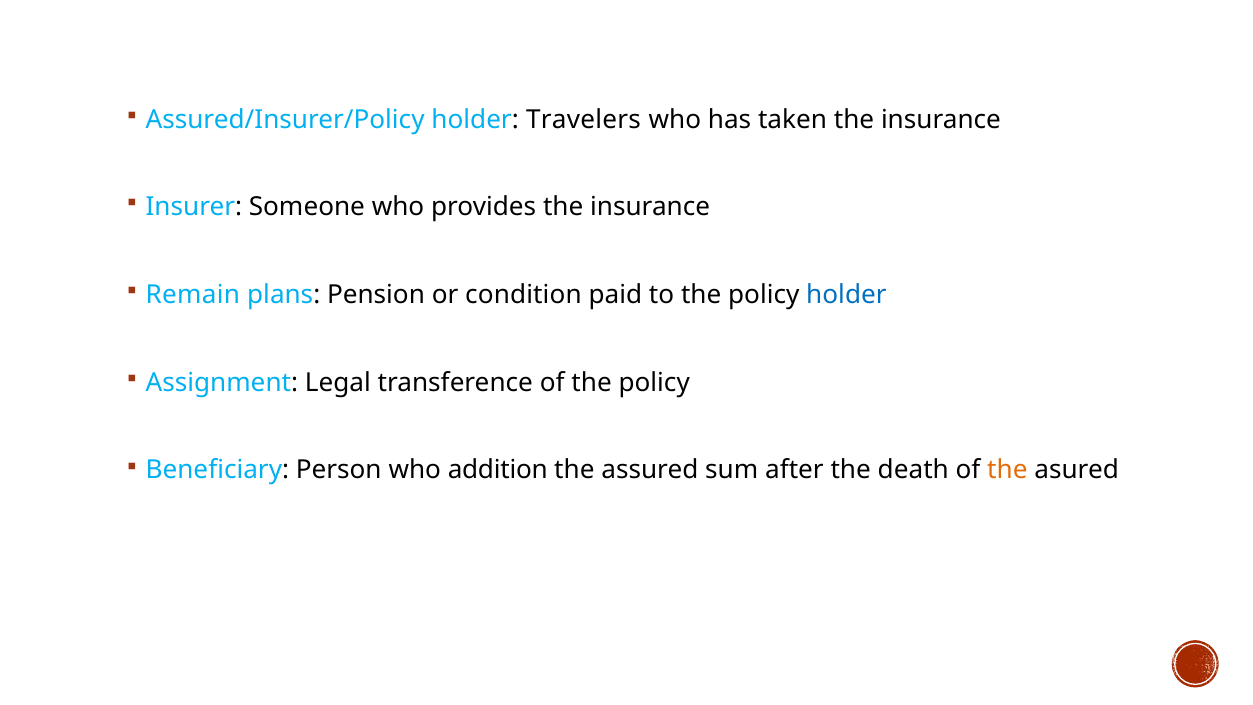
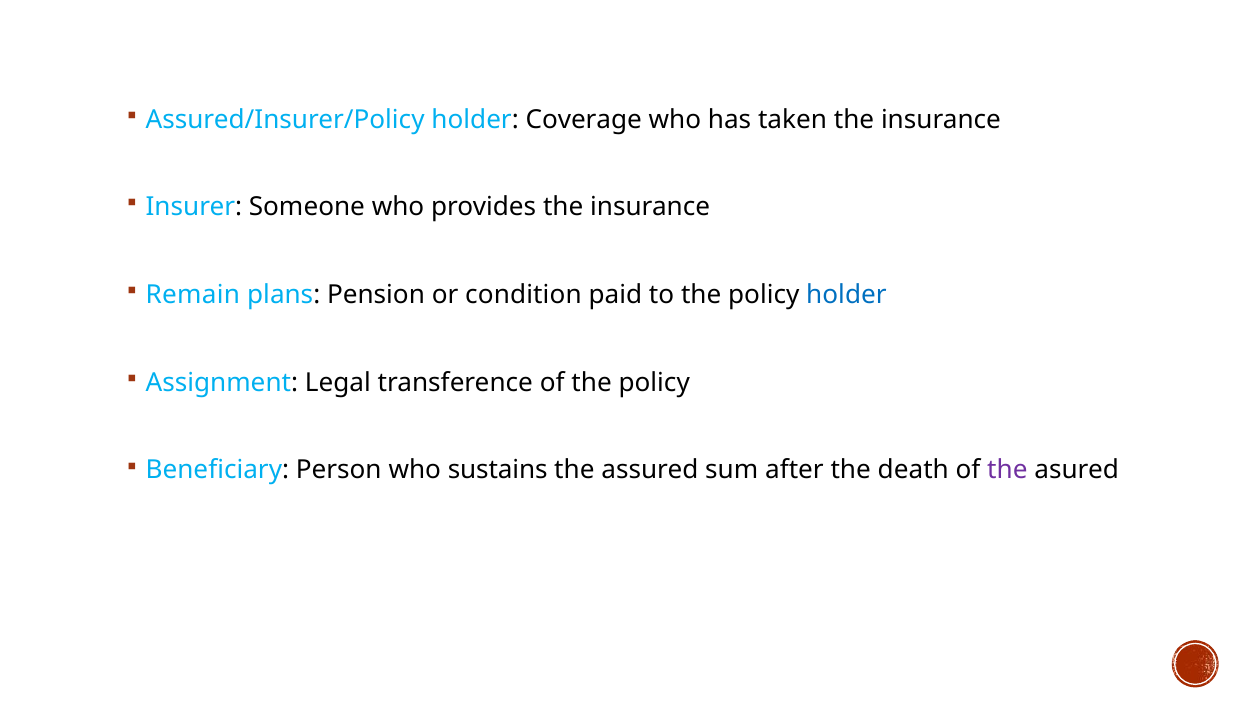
Travelers: Travelers -> Coverage
addition: addition -> sustains
the at (1007, 470) colour: orange -> purple
